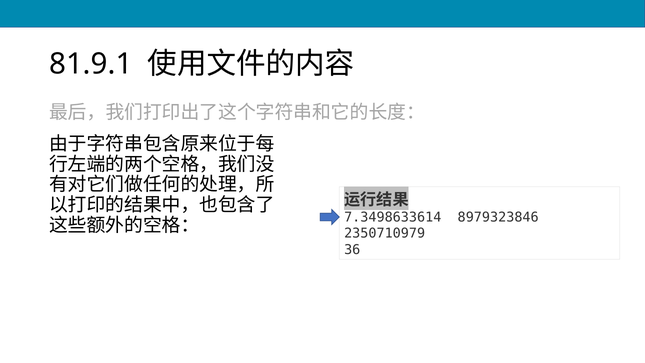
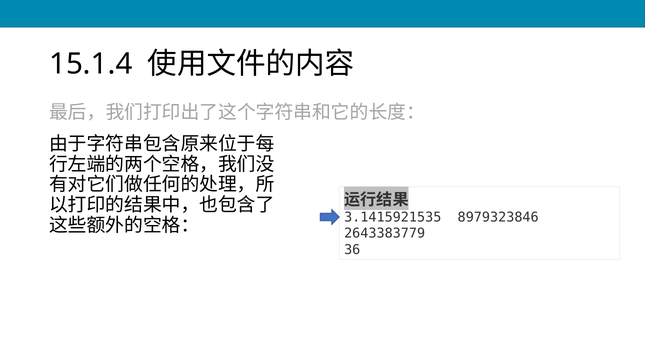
81.9.1: 81.9.1 -> 15.1.4
7.3498633614: 7.3498633614 -> 3.1415921535
2350710979: 2350710979 -> 2643383779
